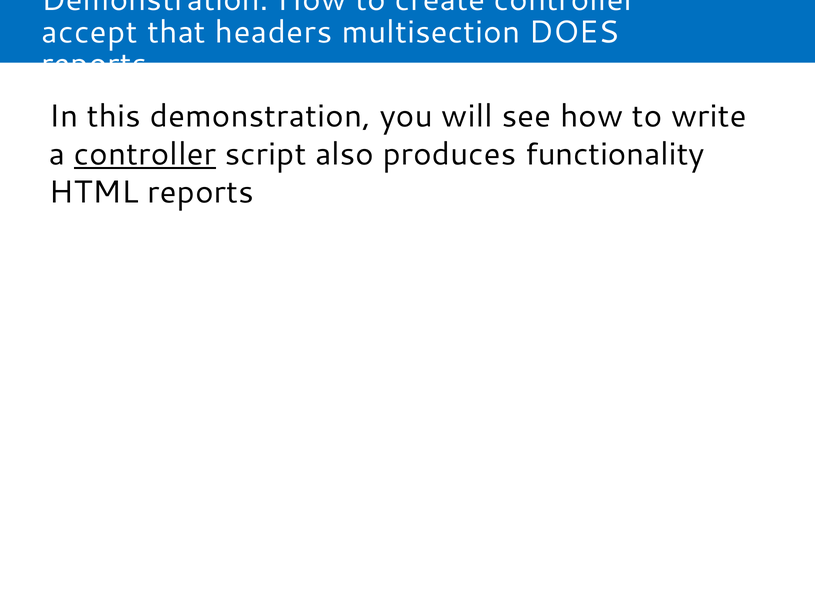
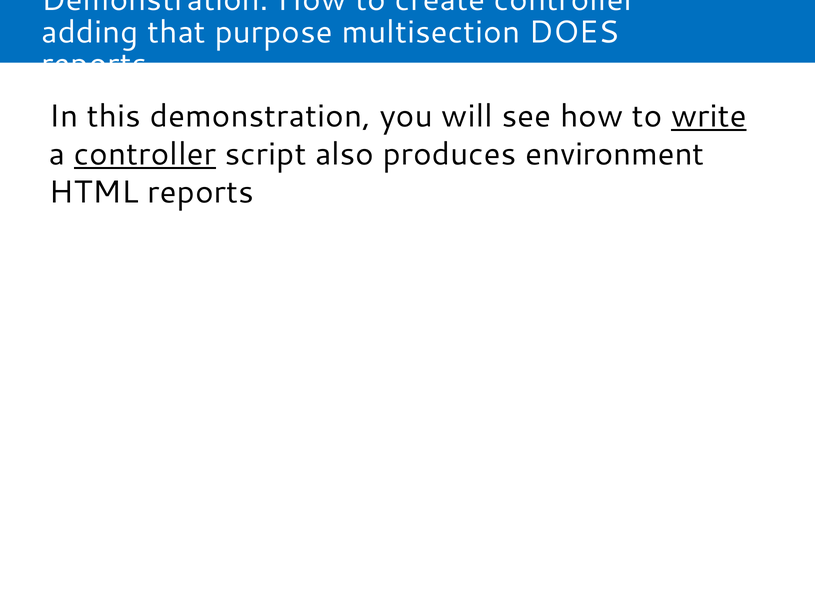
accept: accept -> adding
headers: headers -> purpose
write underline: none -> present
functionality: functionality -> environment
